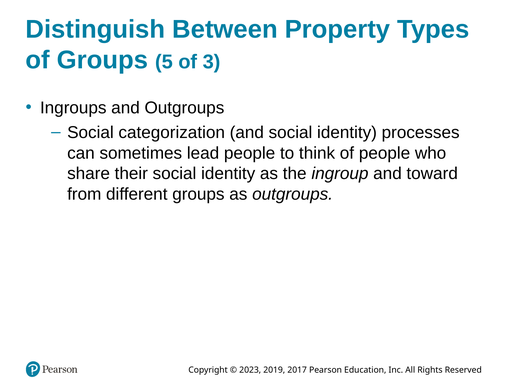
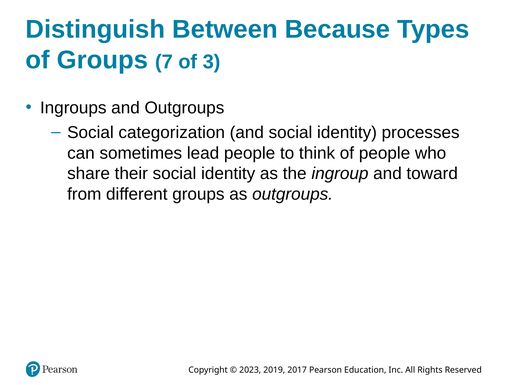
Property: Property -> Because
5: 5 -> 7
